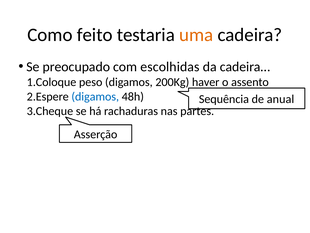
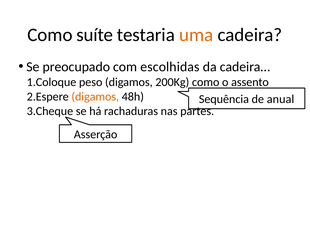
feito: feito -> suíte
200Kg haver: haver -> como
digamos at (95, 96) colour: blue -> orange
